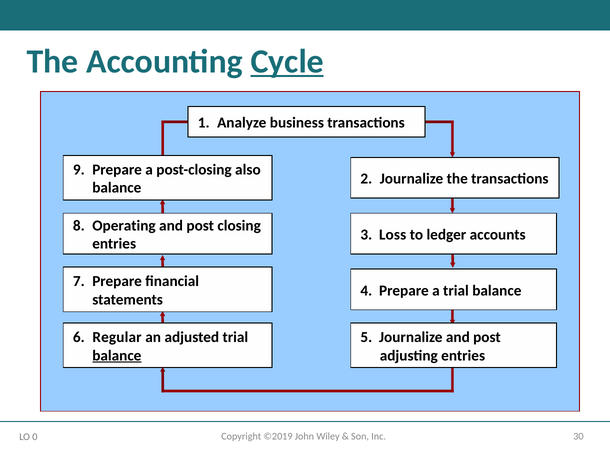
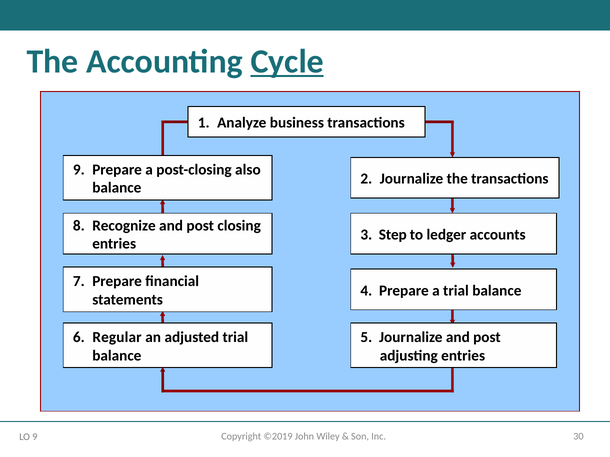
Operating: Operating -> Recognize
Loss: Loss -> Step
balance at (117, 356) underline: present -> none
LO 0: 0 -> 9
